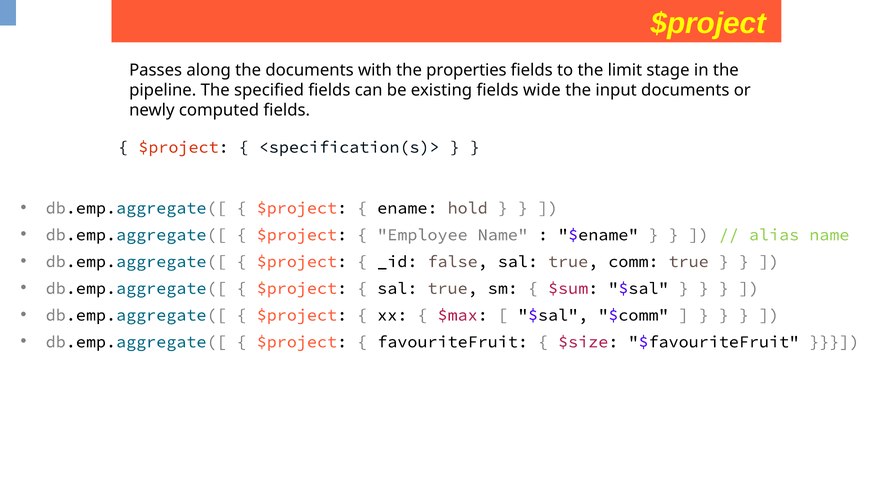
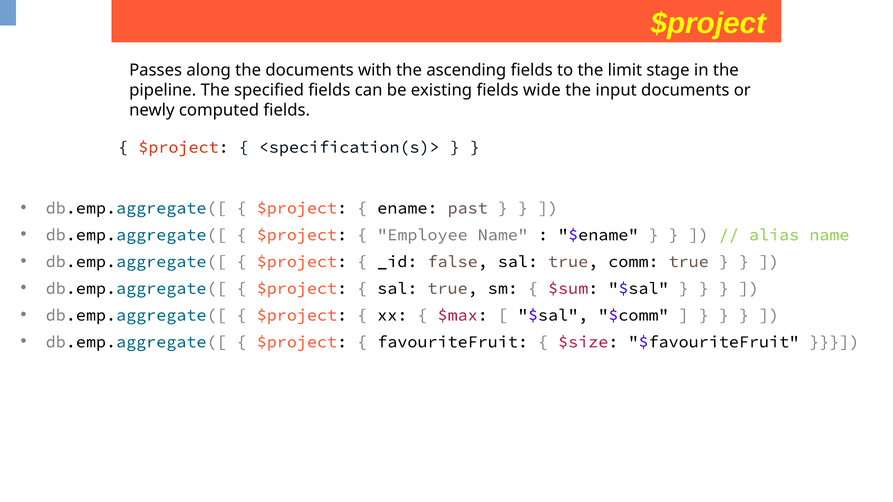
properties: properties -> ascending
hold: hold -> past
